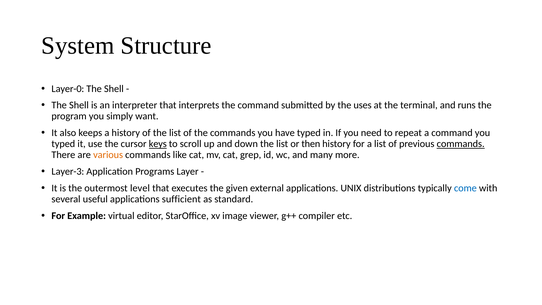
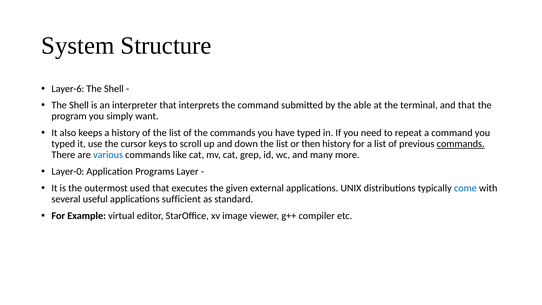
Layer-0: Layer-0 -> Layer-6
uses: uses -> able
and runs: runs -> that
keys underline: present -> none
various colour: orange -> blue
Layer-3: Layer-3 -> Layer-0
level: level -> used
